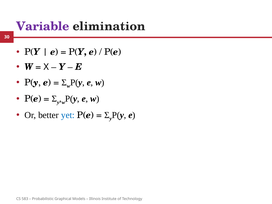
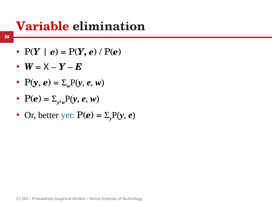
Variable colour: purple -> red
